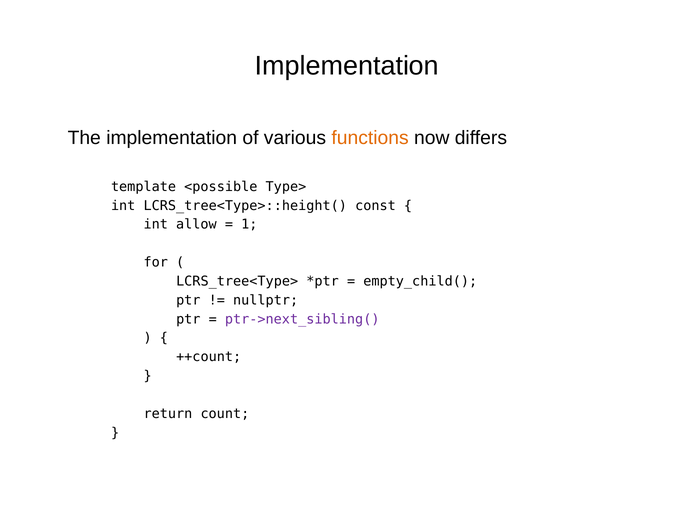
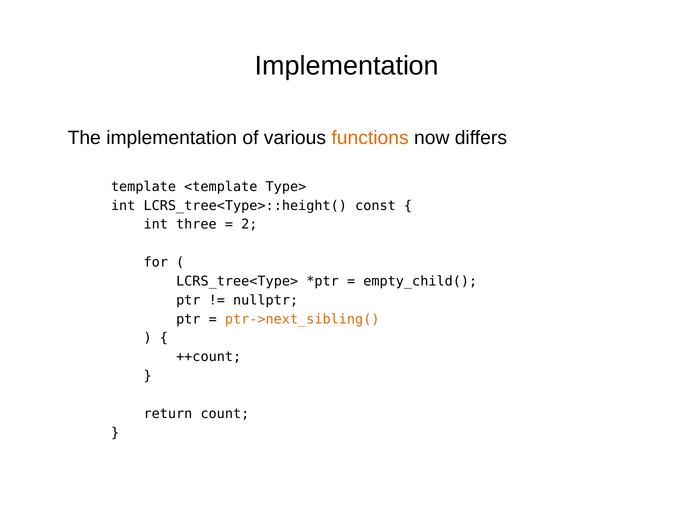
<possible: <possible -> <template
allow: allow -> three
1: 1 -> 2
ptr->next_sibling( colour: purple -> orange
